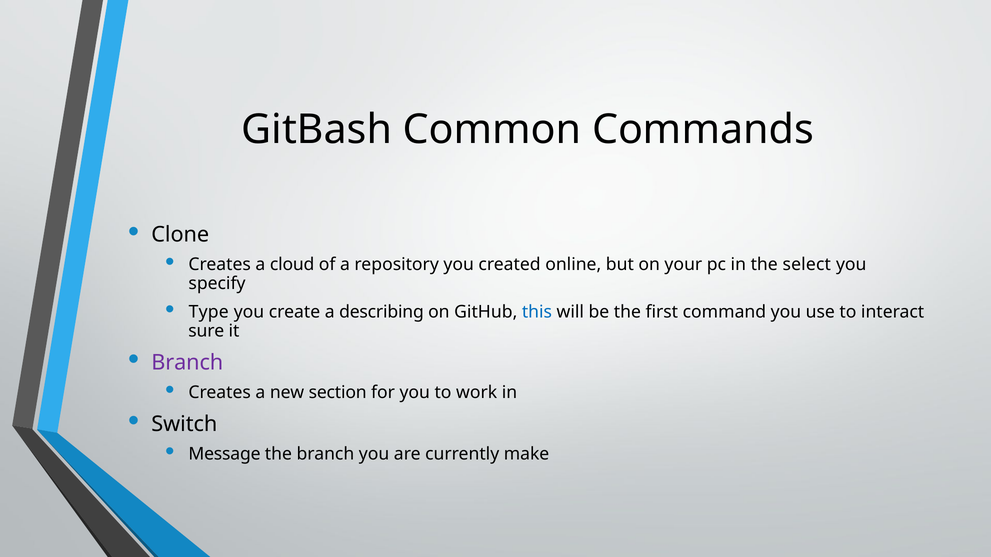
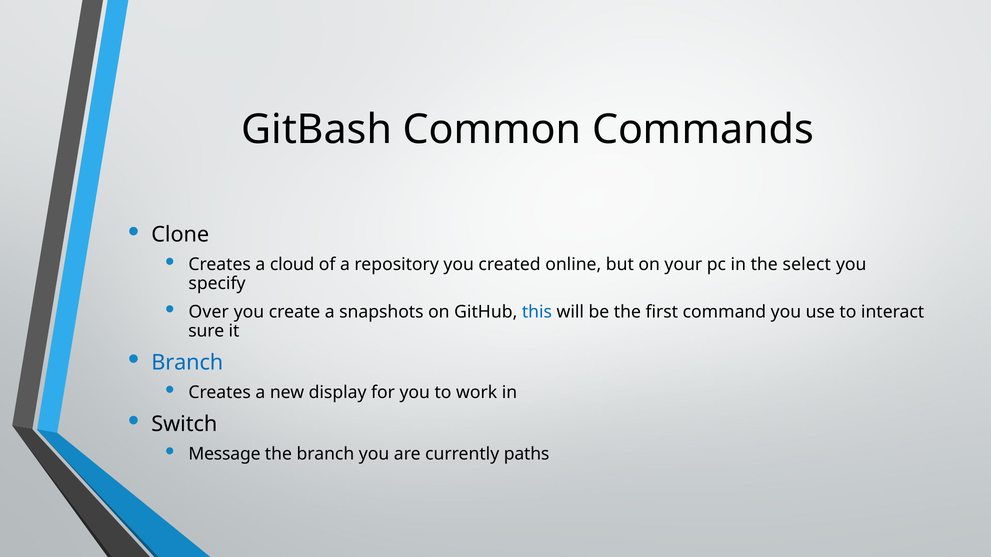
Type: Type -> Over
describing: describing -> snapshots
Branch at (187, 363) colour: purple -> blue
section: section -> display
make: make -> paths
